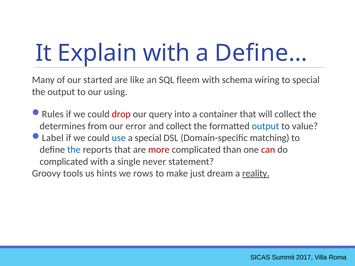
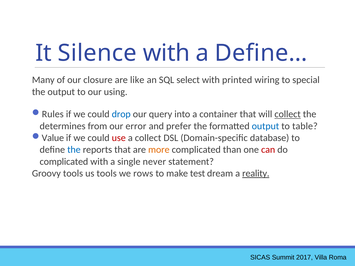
Explain: Explain -> Silence
started: started -> closure
fleem: fleem -> select
schema: schema -> printed
drop colour: red -> blue
collect at (288, 114) underline: none -> present
and collect: collect -> prefer
value: value -> table
Label: Label -> Value
use colour: blue -> red
a special: special -> collect
matching: matching -> database
more colour: red -> orange
us hints: hints -> tools
just: just -> test
